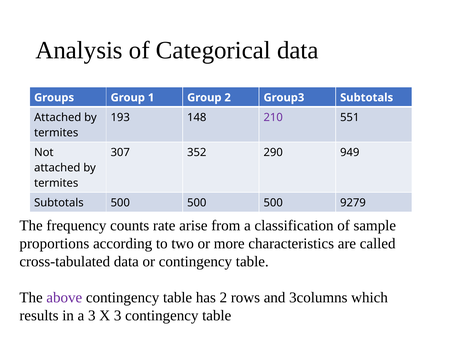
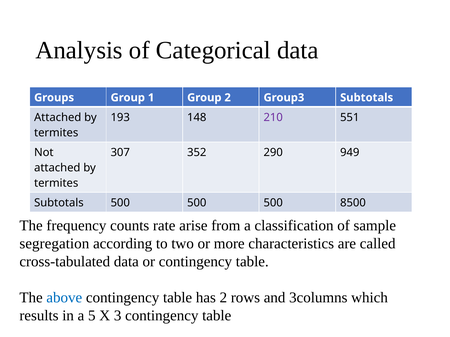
9279: 9279 -> 8500
proportions: proportions -> segregation
above colour: purple -> blue
a 3: 3 -> 5
